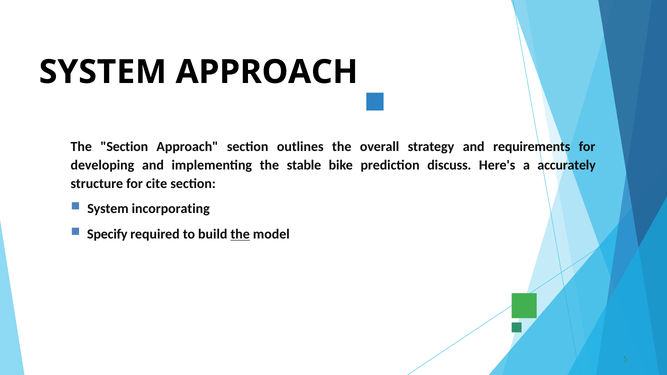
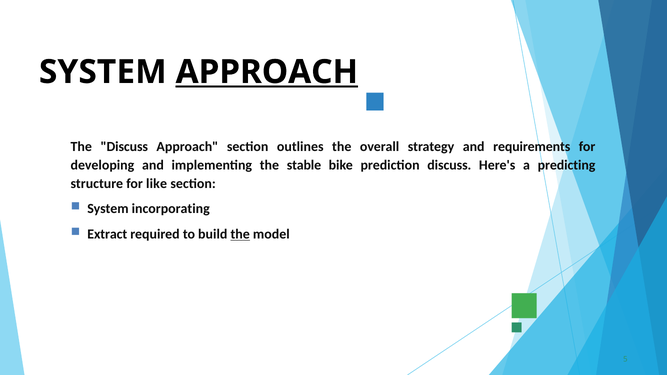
APPROACH at (267, 72) underline: none -> present
The Section: Section -> Discuss
accurately: accurately -> predicting
cite: cite -> like
Specify: Specify -> Extract
